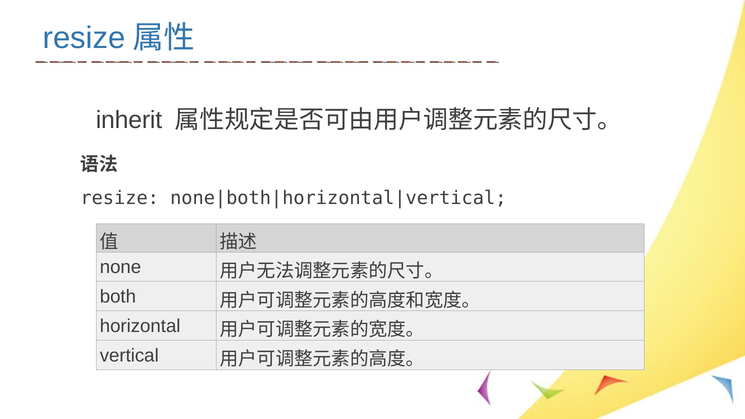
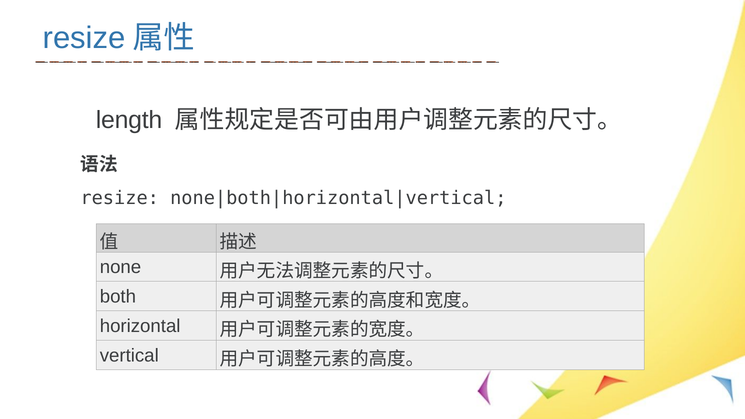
inherit: inherit -> length
